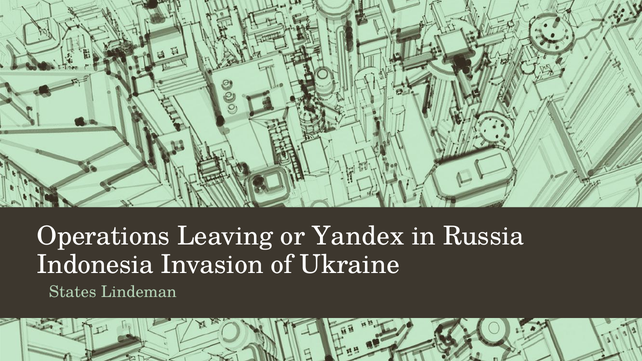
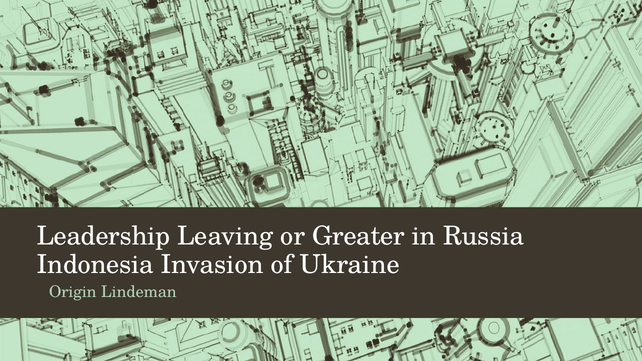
Operations: Operations -> Leadership
Yandex: Yandex -> Greater
States: States -> Origin
